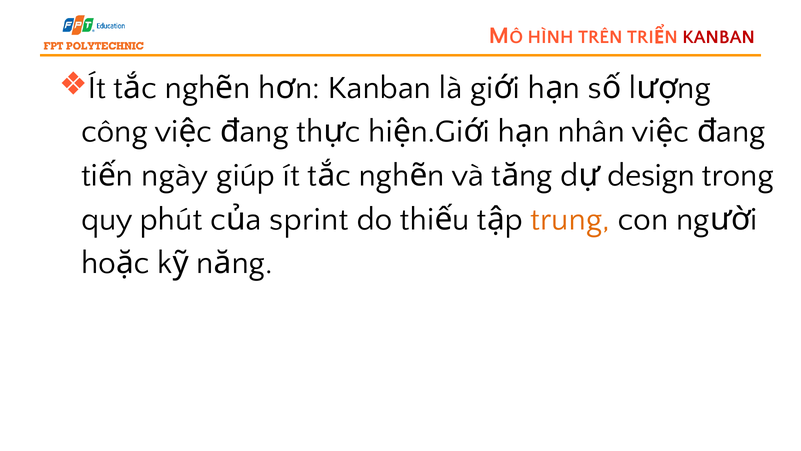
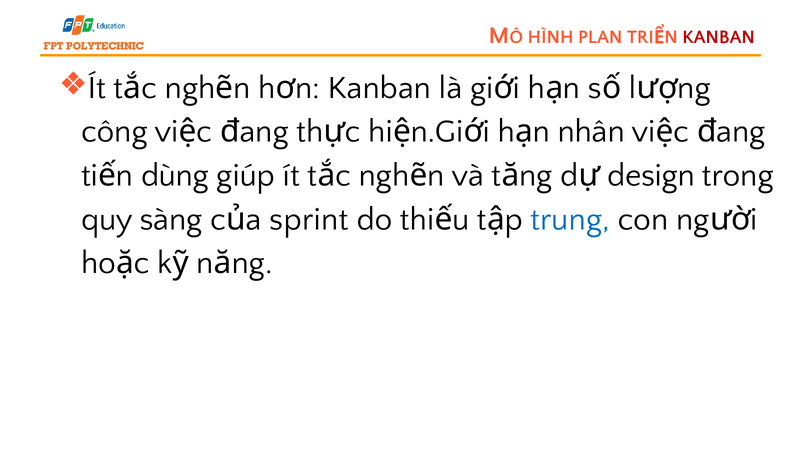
TRÊN: TRÊN -> PLAN
ngày: ngày -> dùng
phút: phút -> sàng
trung colour: orange -> blue
